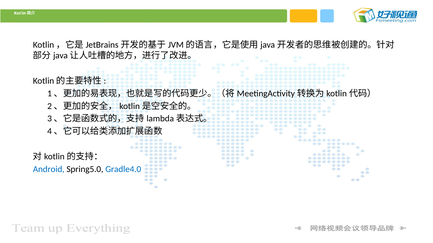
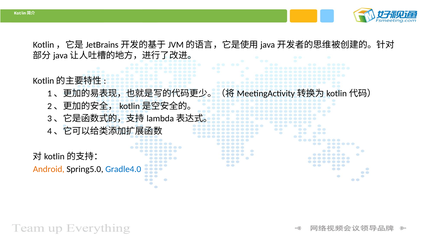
Android colour: blue -> orange
